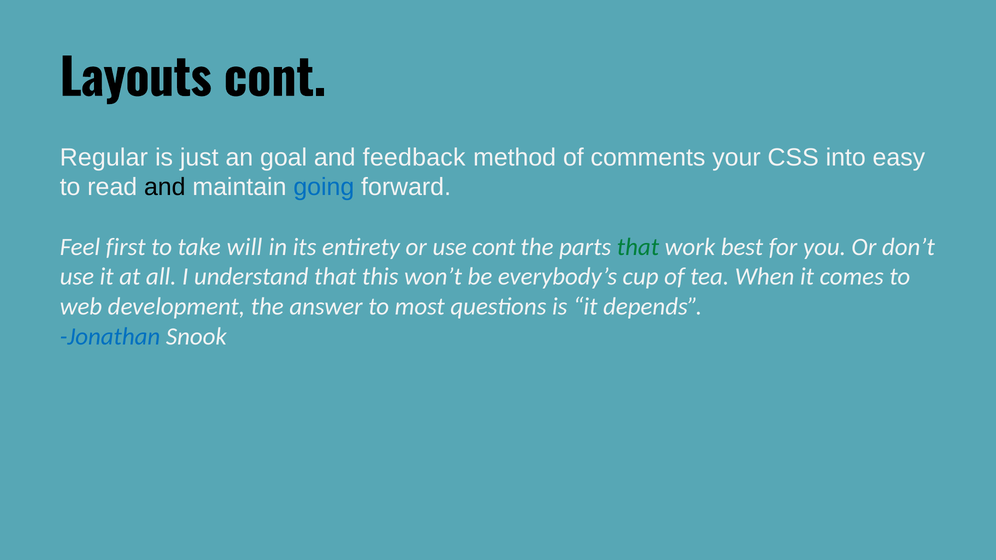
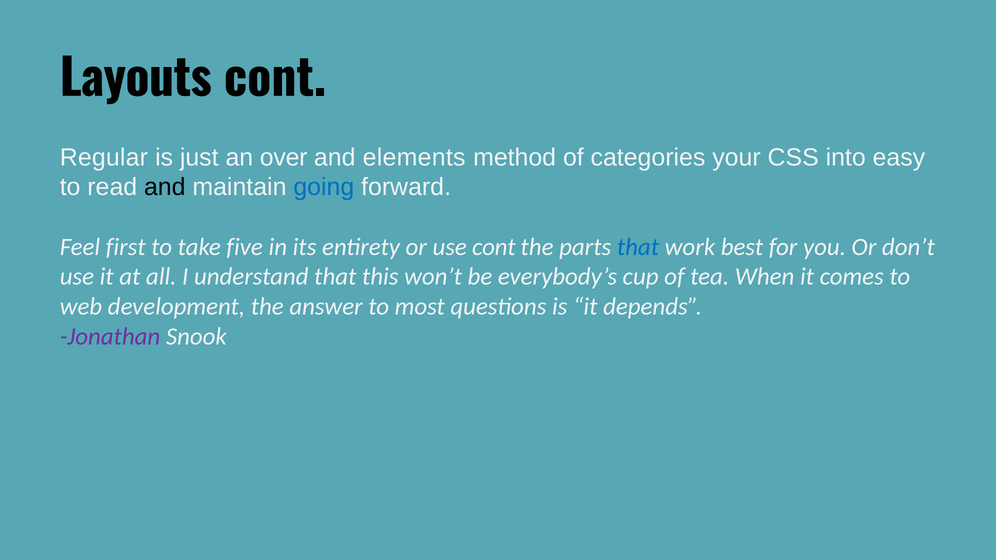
goal: goal -> over
feedback: feedback -> elements
comments: comments -> categories
will: will -> five
that at (638, 247) colour: green -> blue
Jonathan colour: blue -> purple
